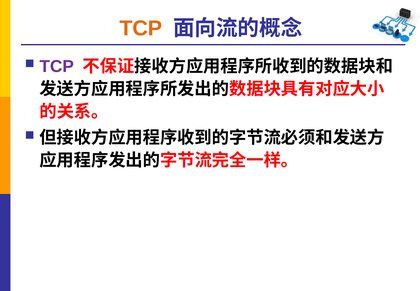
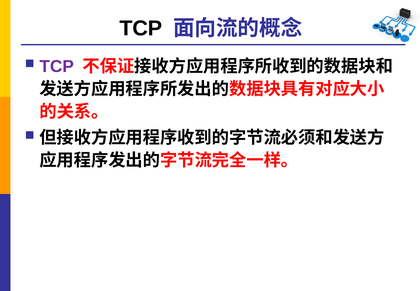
TCP at (141, 28) colour: orange -> black
